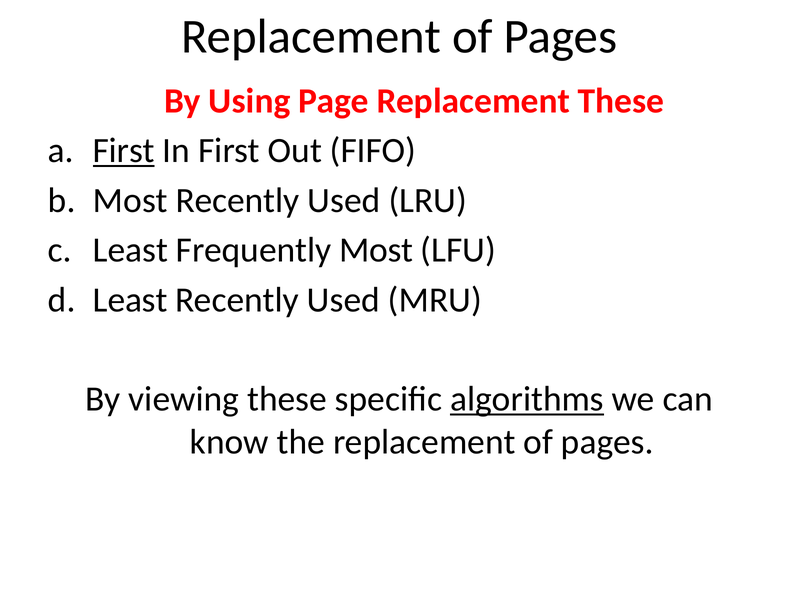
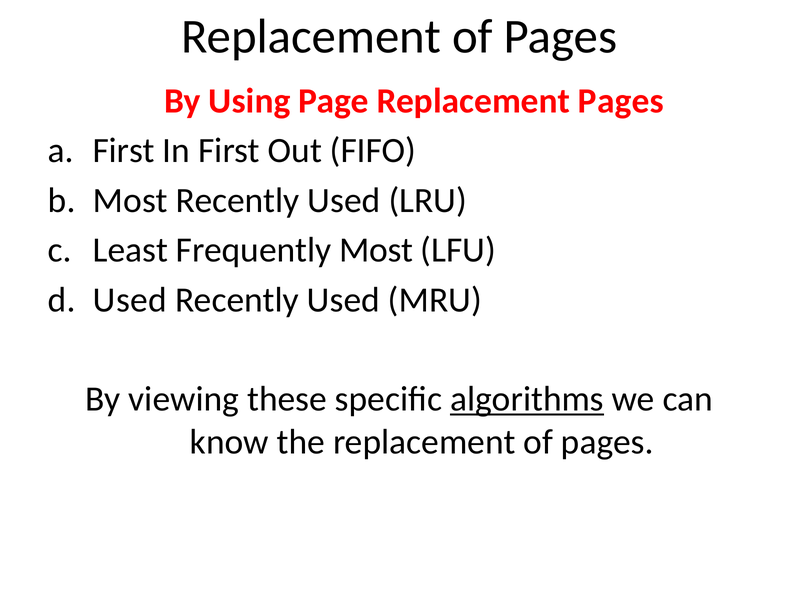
Replacement These: These -> Pages
First at (124, 151) underline: present -> none
Least at (130, 300): Least -> Used
